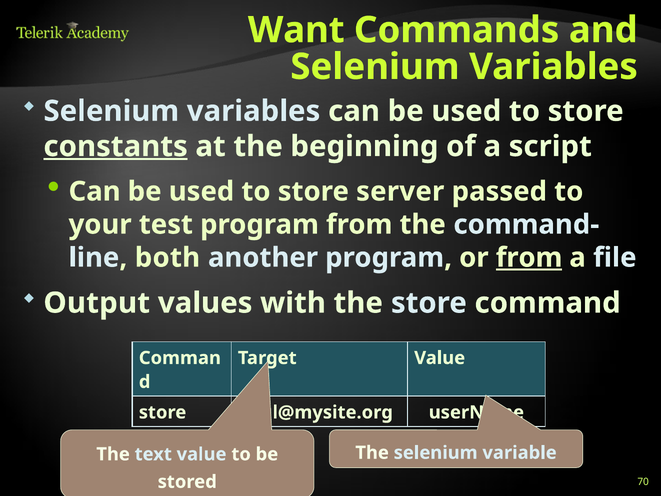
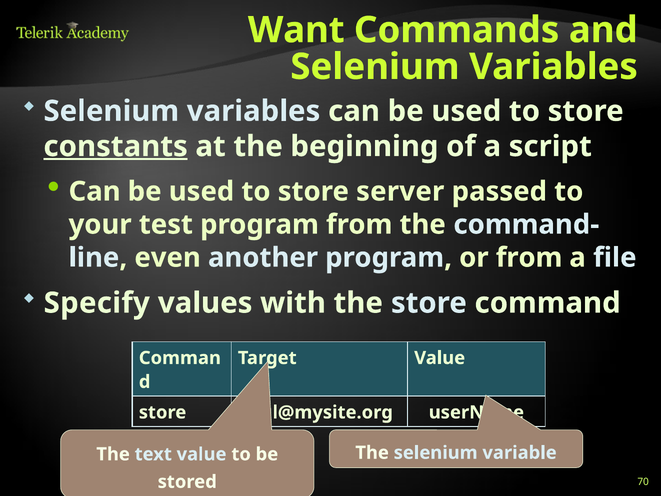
both: both -> even
from at (529, 257) underline: present -> none
Output: Output -> Specify
